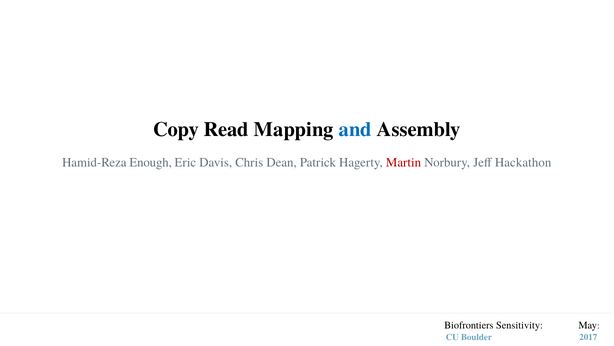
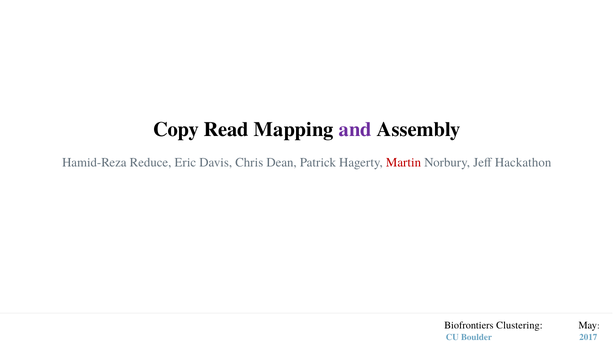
and colour: blue -> purple
Enough: Enough -> Reduce
Sensitivity: Sensitivity -> Clustering
